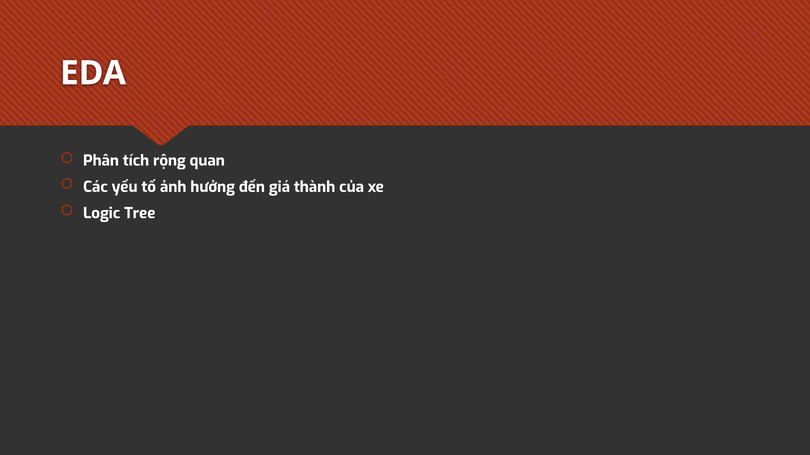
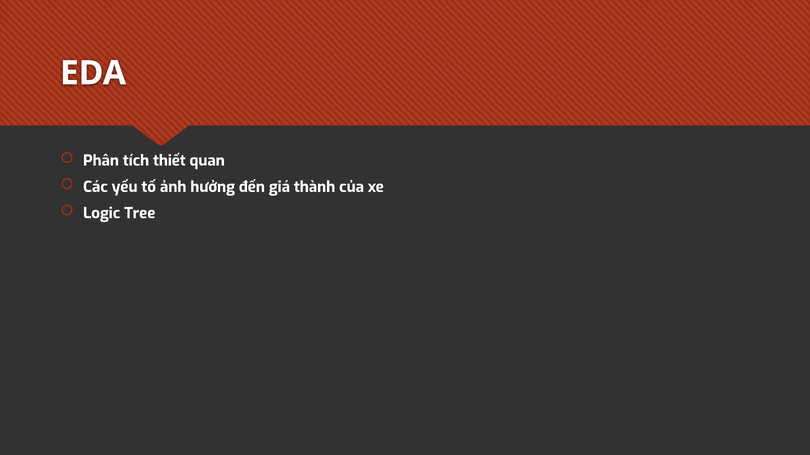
rộng: rộng -> thiết
